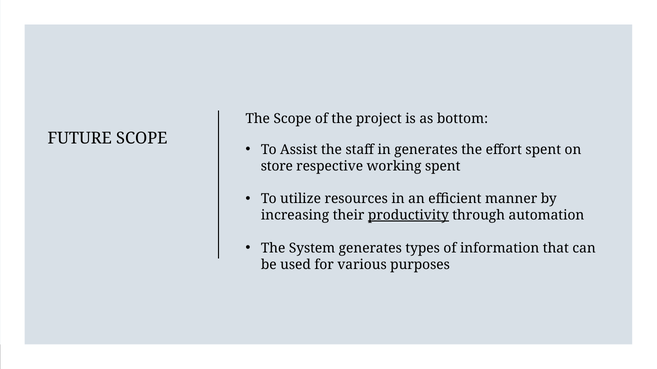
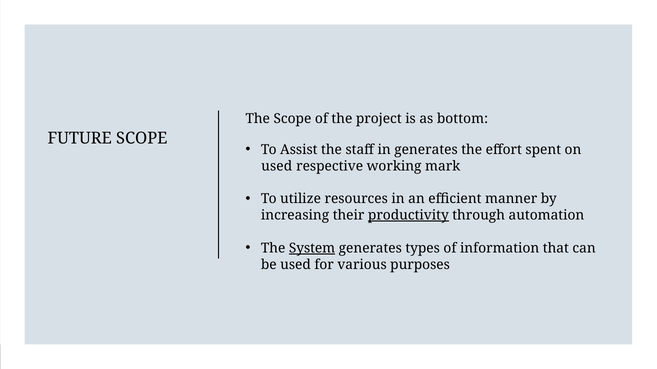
store at (277, 166): store -> used
working spent: spent -> mark
System underline: none -> present
